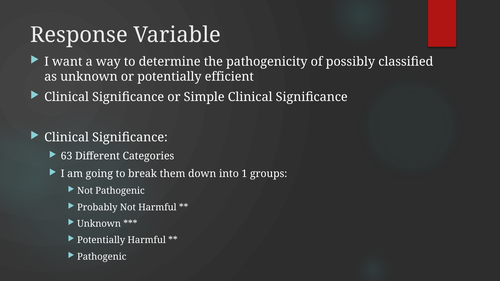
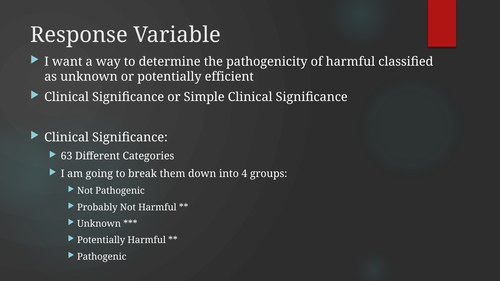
of possibly: possibly -> harmful
1: 1 -> 4
